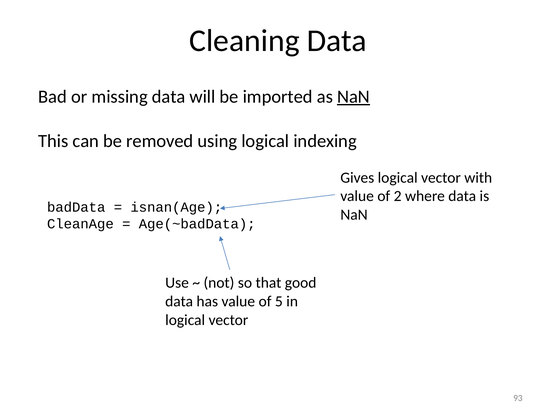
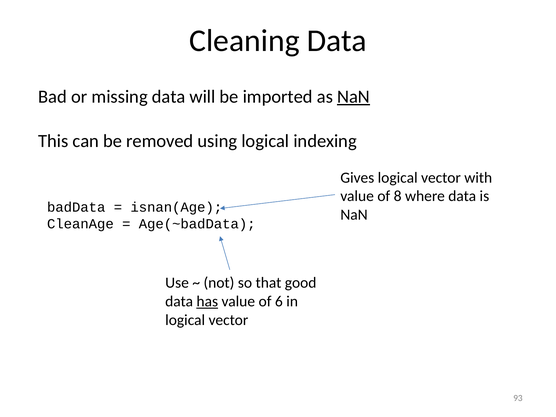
2: 2 -> 8
has underline: none -> present
5: 5 -> 6
